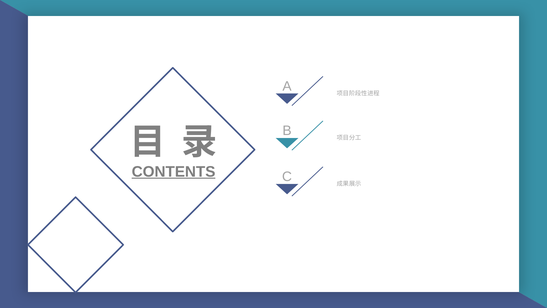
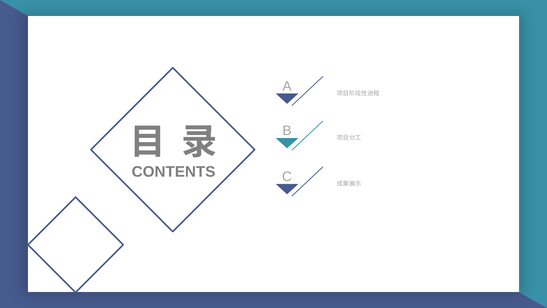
CONTENTS underline: present -> none
